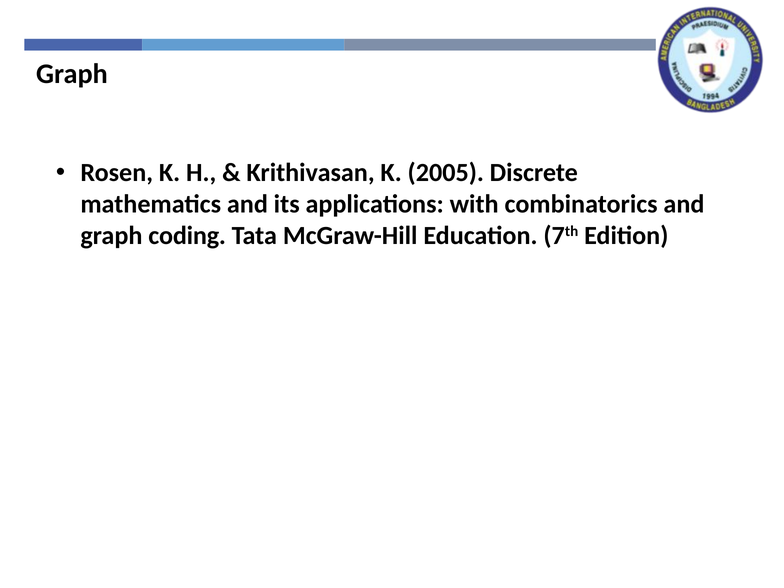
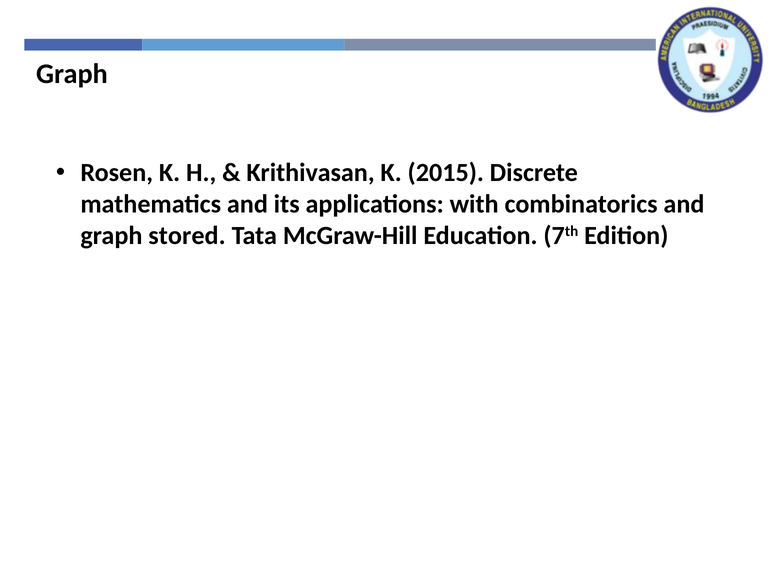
2005: 2005 -> 2015
coding: coding -> stored
